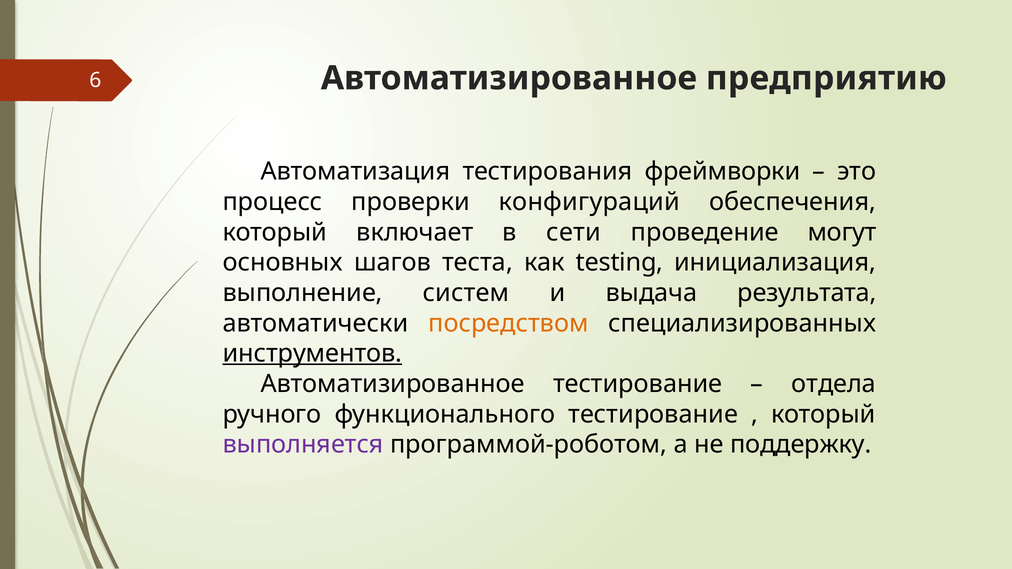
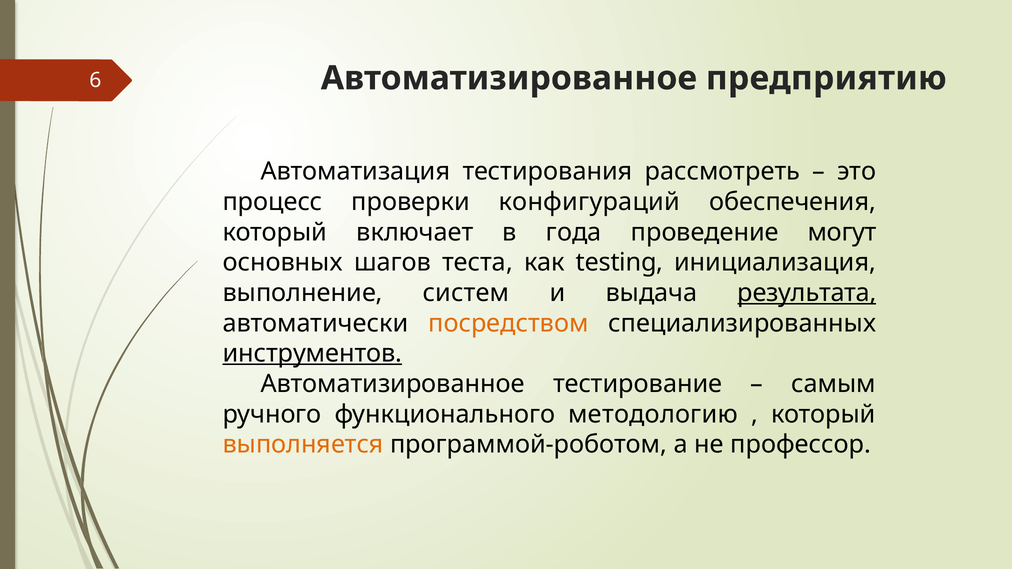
фреймворки: фреймворки -> рассмотреть
сети: сети -> года
результата underline: none -> present
отдела: отдела -> самым
функционального тестирование: тестирование -> методологию
выполняется colour: purple -> orange
поддержку: поддержку -> профессор
